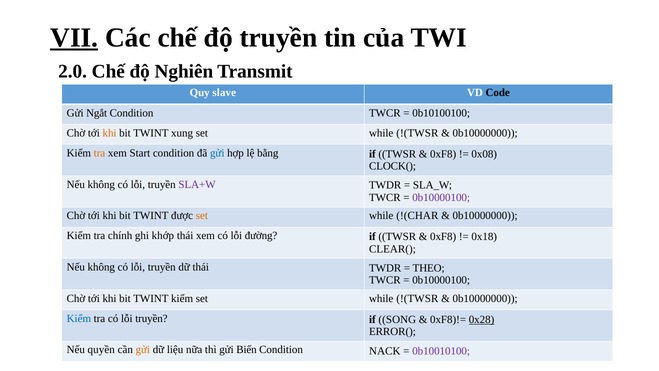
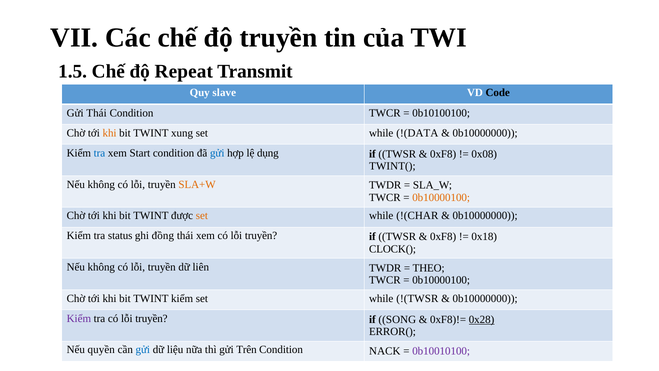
VII underline: present -> none
2.0: 2.0 -> 1.5
Nghiên: Nghiên -> Repeat
Gửi Ngắt: Ngắt -> Thái
!(TWSR at (417, 133): !(TWSR -> !(DATA
tra at (99, 153) colour: orange -> blue
bằng: bằng -> dụng
CLOCK(: CLOCK( -> TWINT(
SLA+W colour: purple -> orange
0b10000100 at (441, 197) colour: purple -> orange
chính: chính -> status
khớp: khớp -> đồng
xem có lỗi đường: đường -> truyền
CLEAR(: CLEAR( -> CLOCK(
dữ thái: thái -> liên
Kiểm at (79, 318) colour: blue -> purple
gửi at (143, 350) colour: orange -> blue
Biến: Biến -> Trên
